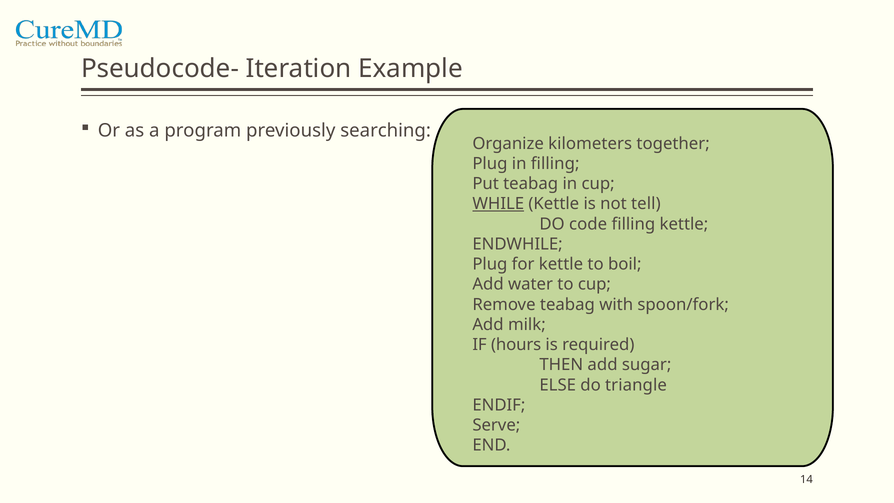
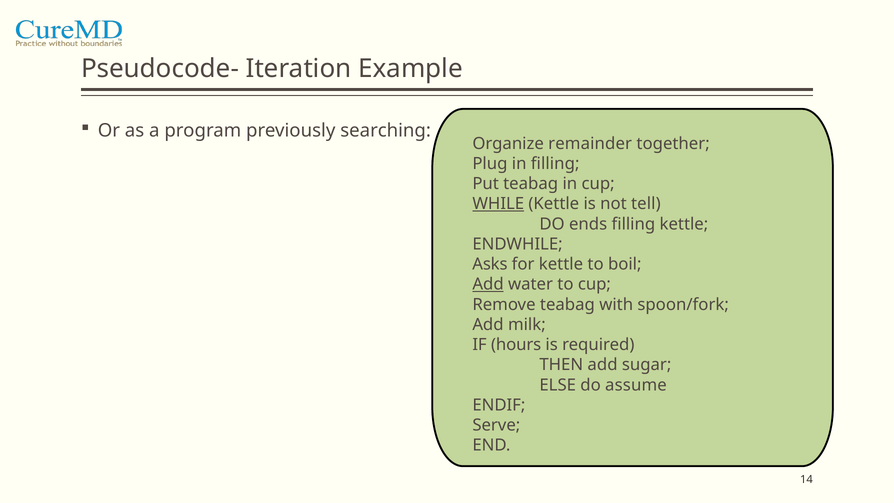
kilometers: kilometers -> remainder
code: code -> ends
Plug at (490, 264): Plug -> Asks
Add at (488, 284) underline: none -> present
triangle: triangle -> assume
